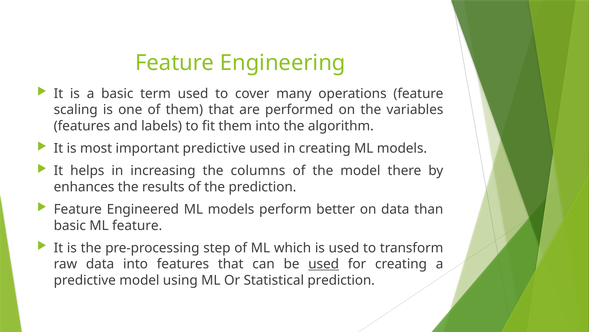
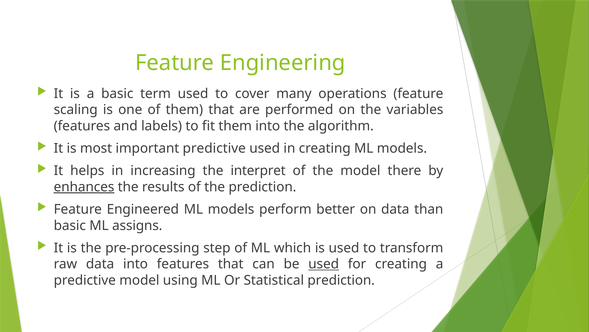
columns: columns -> interpret
enhances underline: none -> present
ML feature: feature -> assigns
